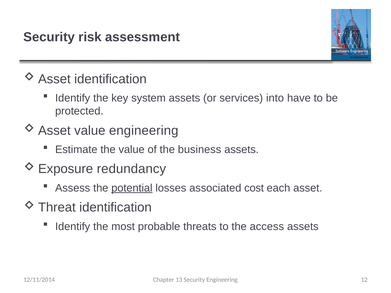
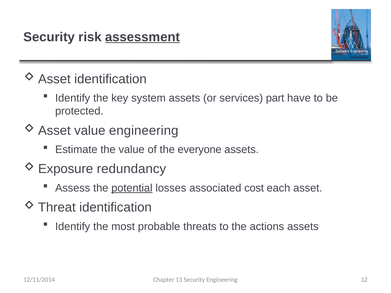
assessment underline: none -> present
into: into -> part
business: business -> everyone
access: access -> actions
